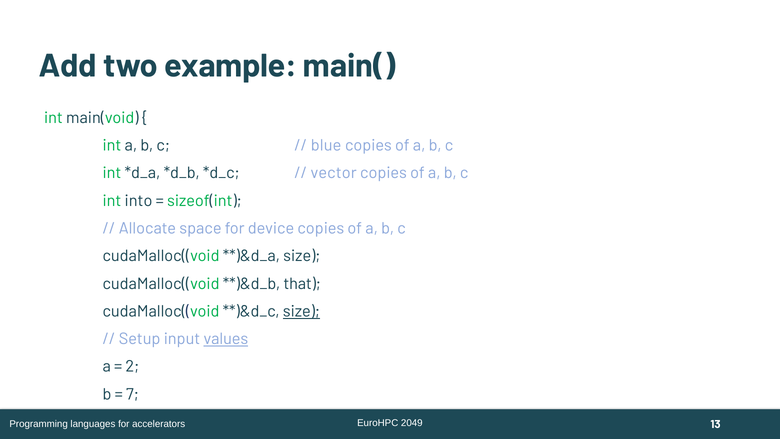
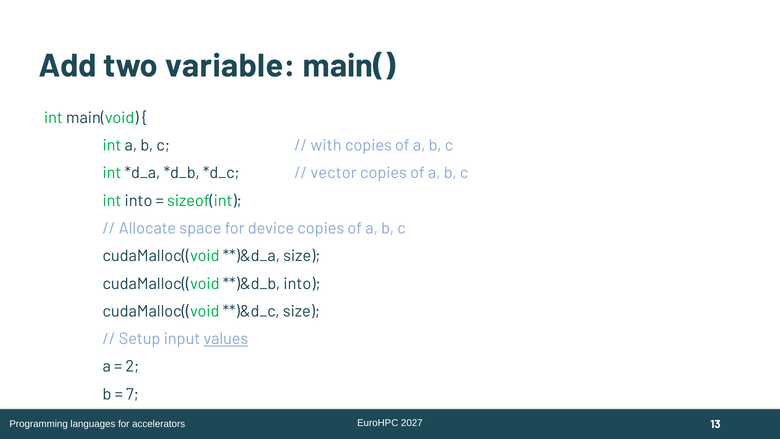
example: example -> variable
blue: blue -> with
that at (302, 283): that -> into
size at (301, 311) underline: present -> none
2049: 2049 -> 2027
